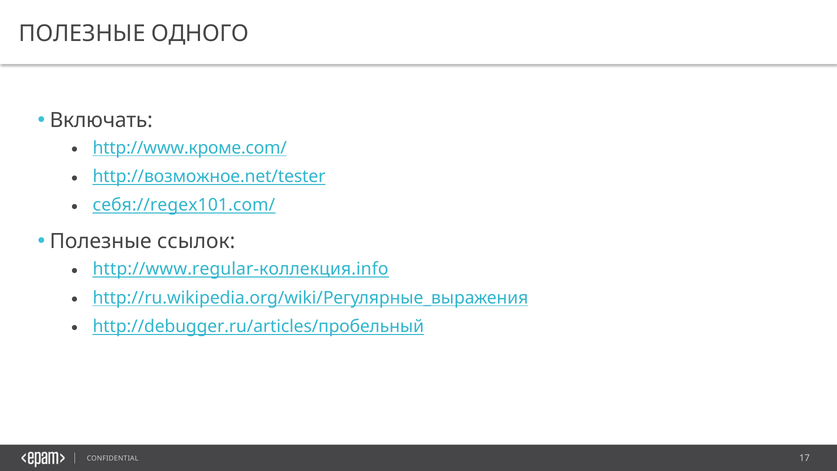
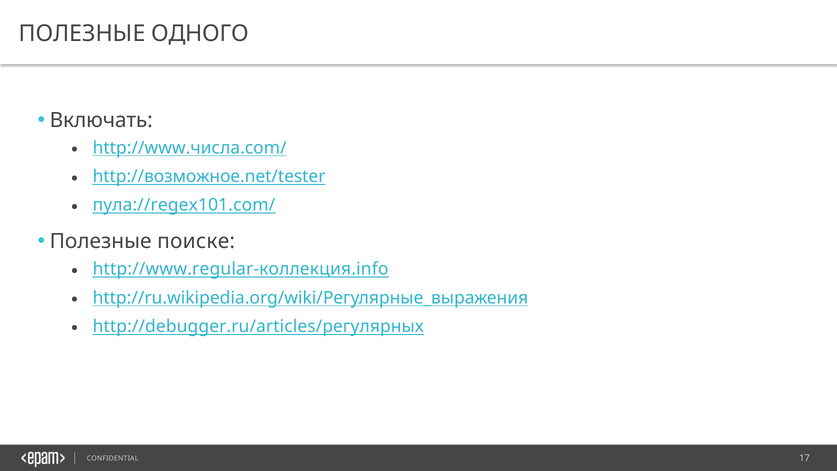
http://www.кроме.com/: http://www.кроме.com/ -> http://www.числа.com/
себя://regex101.com/: себя://regex101.com/ -> пула://regex101.com/
ссылок: ссылок -> поиске
http://debugger.ru/articles/пробельный: http://debugger.ru/articles/пробельный -> http://debugger.ru/articles/регулярных
